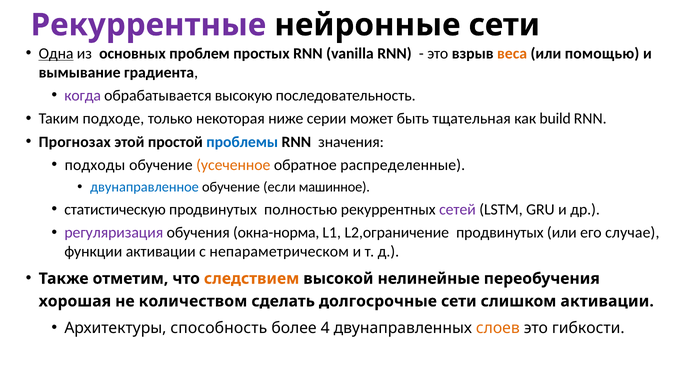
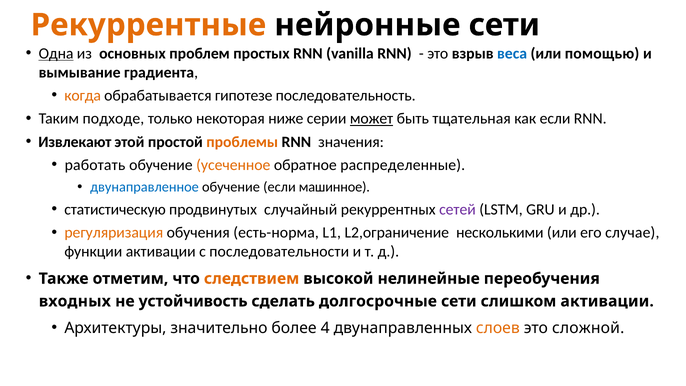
Рекуррентные colour: purple -> orange
веса colour: orange -> blue
когда colour: purple -> orange
высокую: высокую -> гипотезе
может underline: none -> present
как build: build -> если
Прогнозах: Прогнозах -> Извлекают
проблемы colour: blue -> orange
подходы: подходы -> работать
полностью: полностью -> случайный
регуляризация colour: purple -> orange
окна-норма: окна-норма -> есть-норма
L2,ограничение продвинутых: продвинутых -> несколькими
непараметрическом: непараметрическом -> последовательности
хорошая: хорошая -> входных
количеством: количеством -> устойчивость
способность: способность -> значительно
гибкости: гибкости -> сложной
